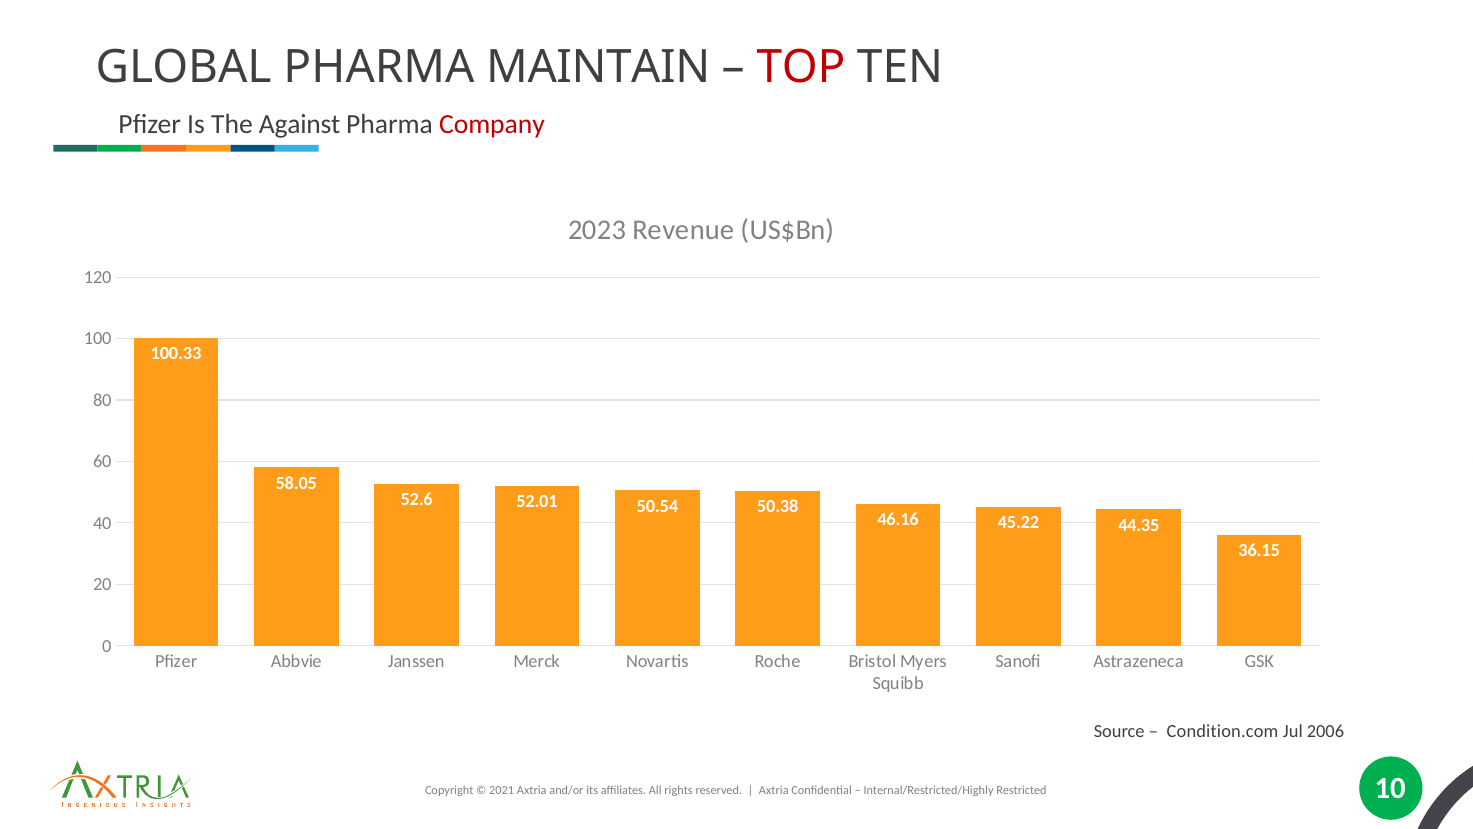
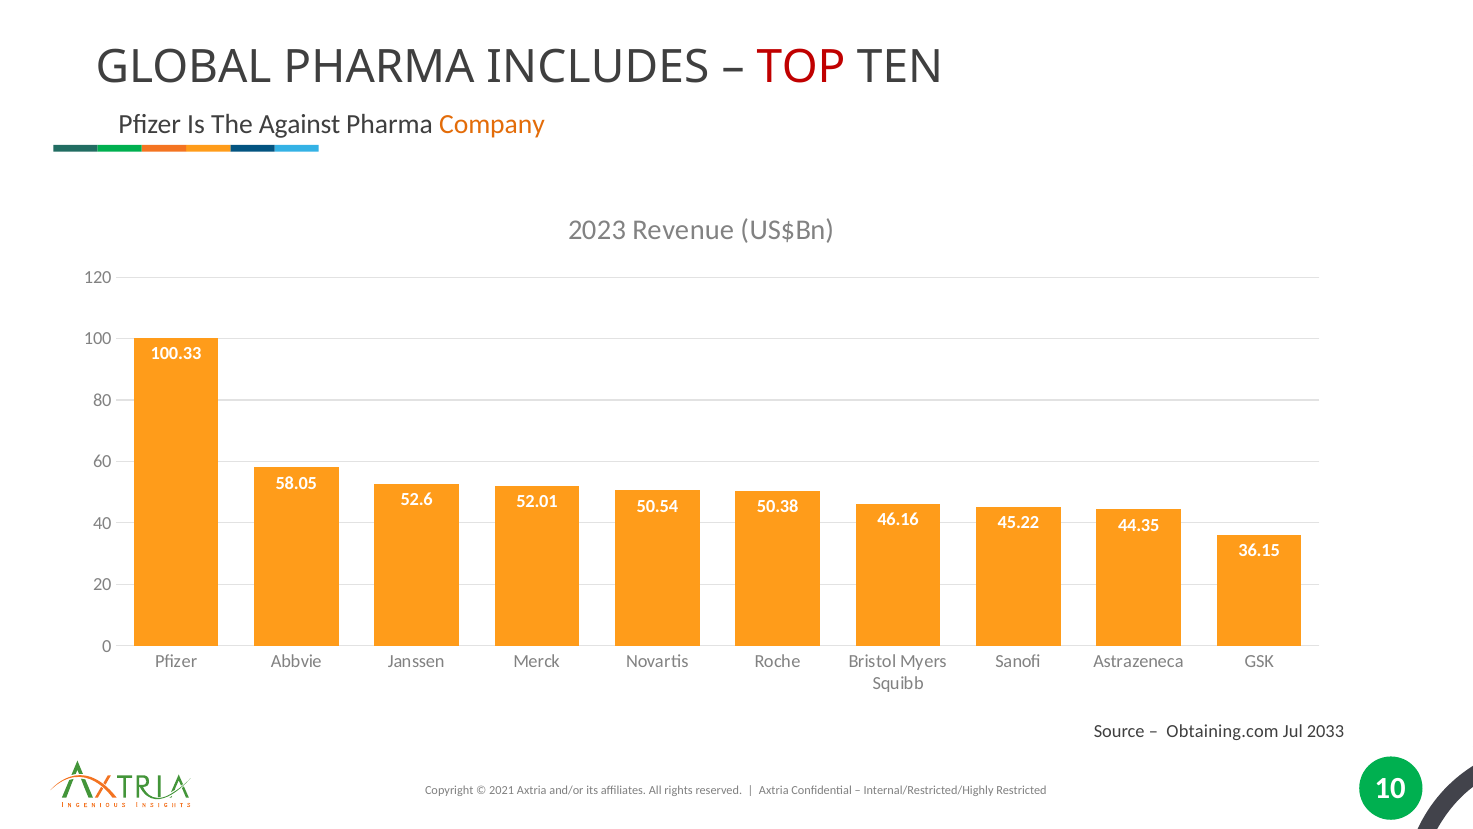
MAINTAIN: MAINTAIN -> INCLUDES
Company colour: red -> orange
Condition.com: Condition.com -> Obtaining.com
2006: 2006 -> 2033
